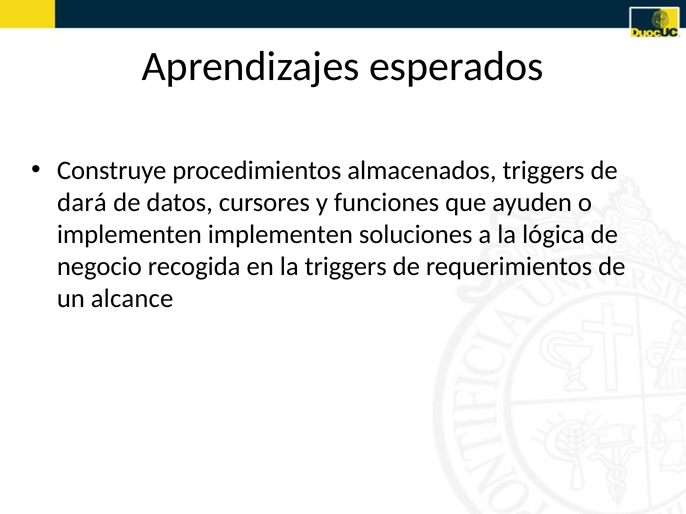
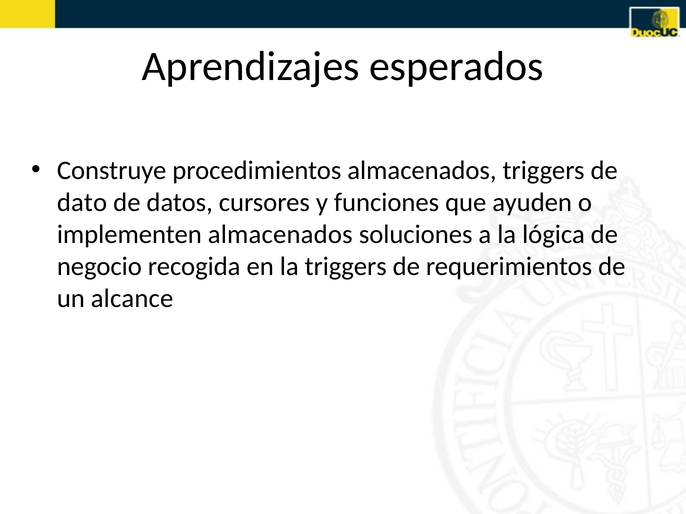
dará: dará -> dato
implementen implementen: implementen -> almacenados
